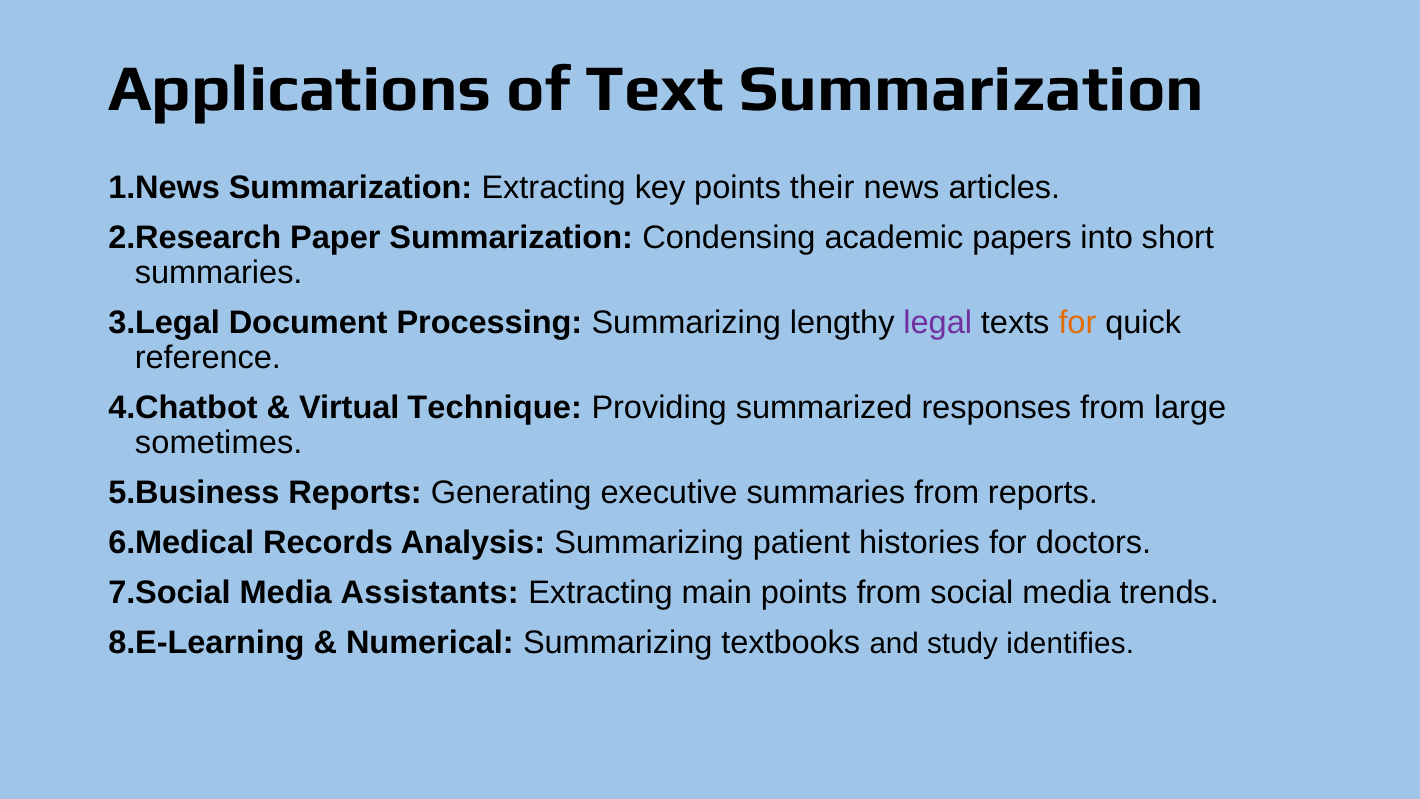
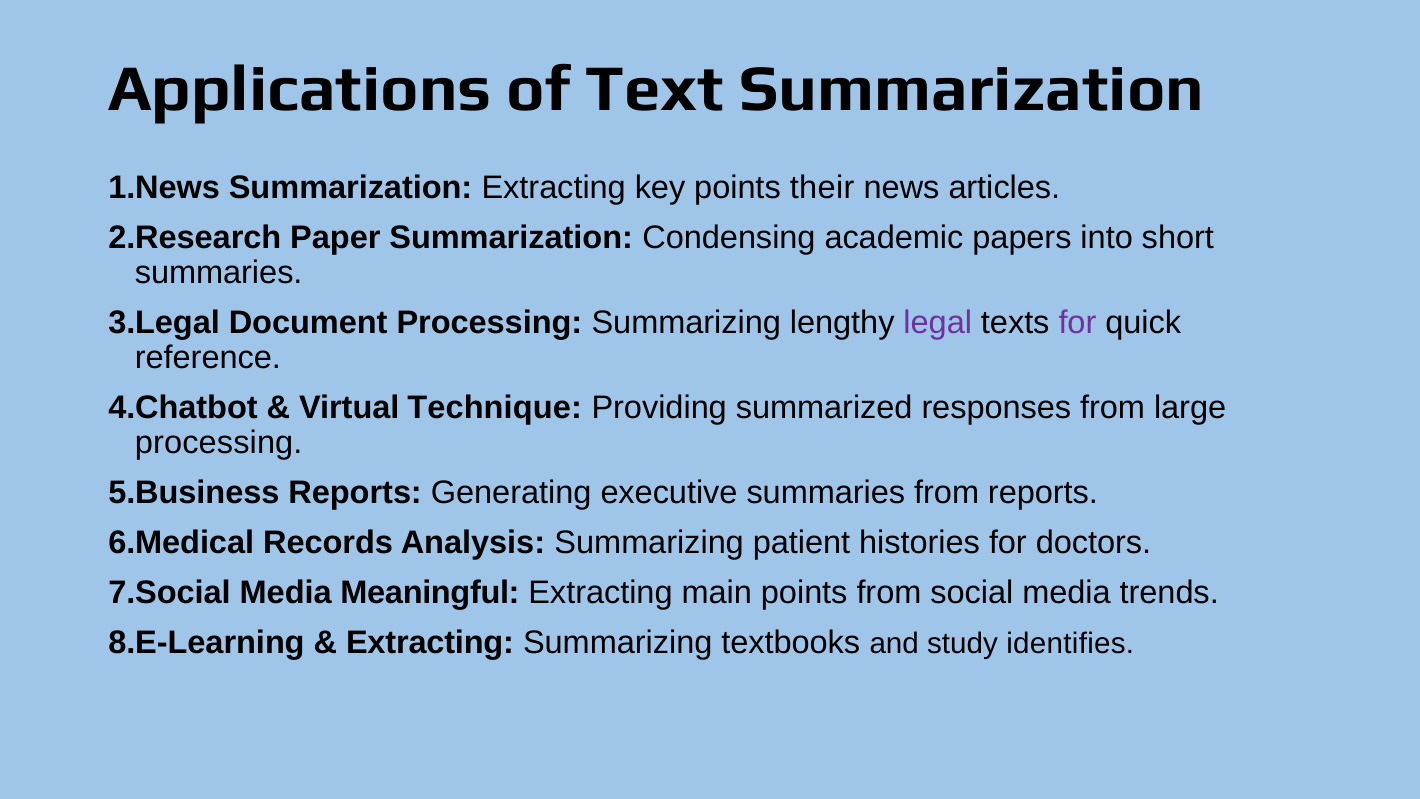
for at (1077, 323) colour: orange -> purple
sometimes at (219, 443): sometimes -> processing
Assistants: Assistants -> Meaningful
Numerical at (430, 643): Numerical -> Extracting
